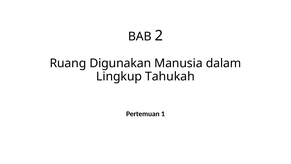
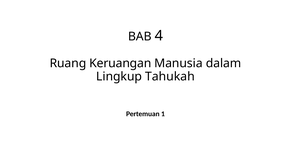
2: 2 -> 4
Digunakan: Digunakan -> Keruangan
